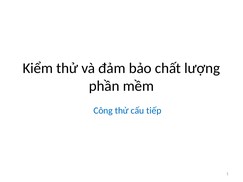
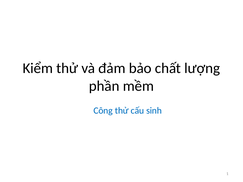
tiếp: tiếp -> sinh
